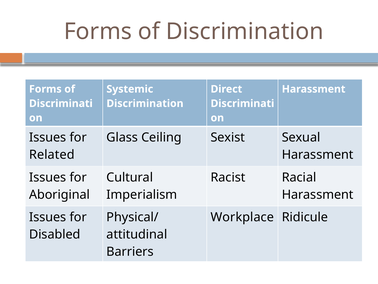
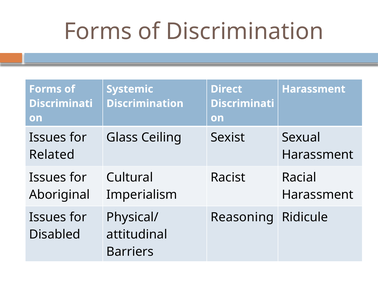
Workplace: Workplace -> Reasoning
